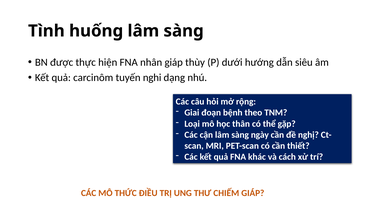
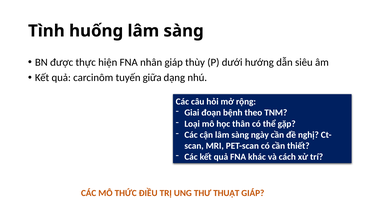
nghi: nghi -> giữa
CHIẾM: CHIẾM -> THUẬT
